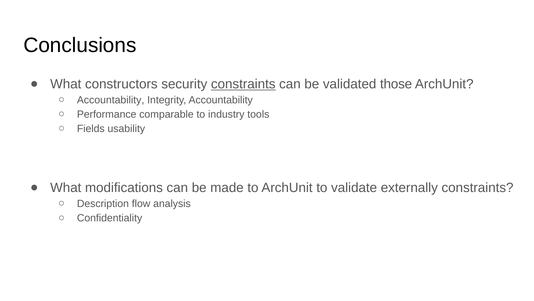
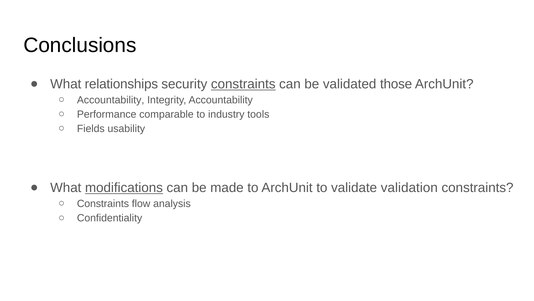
constructors: constructors -> relationships
modifications underline: none -> present
externally: externally -> validation
Description at (103, 203): Description -> Constraints
